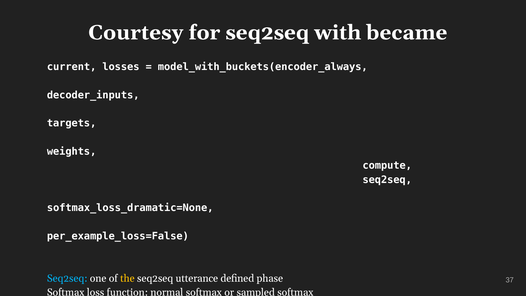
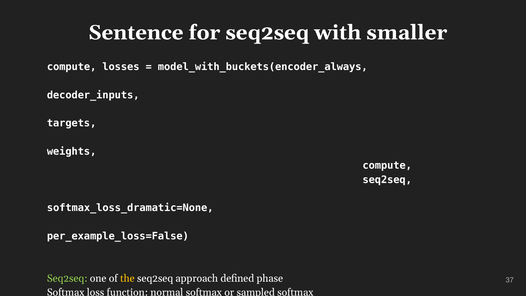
Courtesy: Courtesy -> Sentence
became: became -> smaller
current at (72, 67): current -> compute
Seq2seq at (67, 278) colour: light blue -> light green
utterance: utterance -> approach
